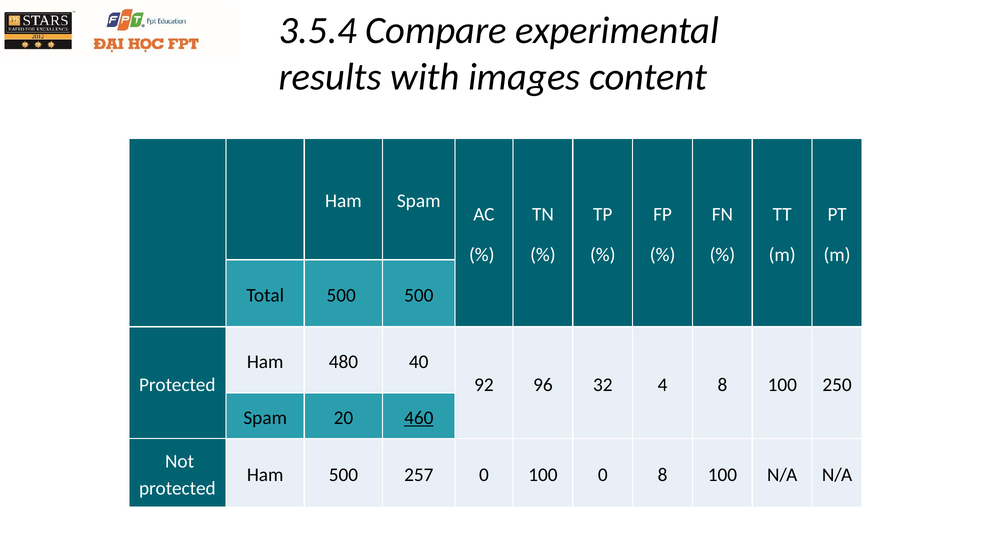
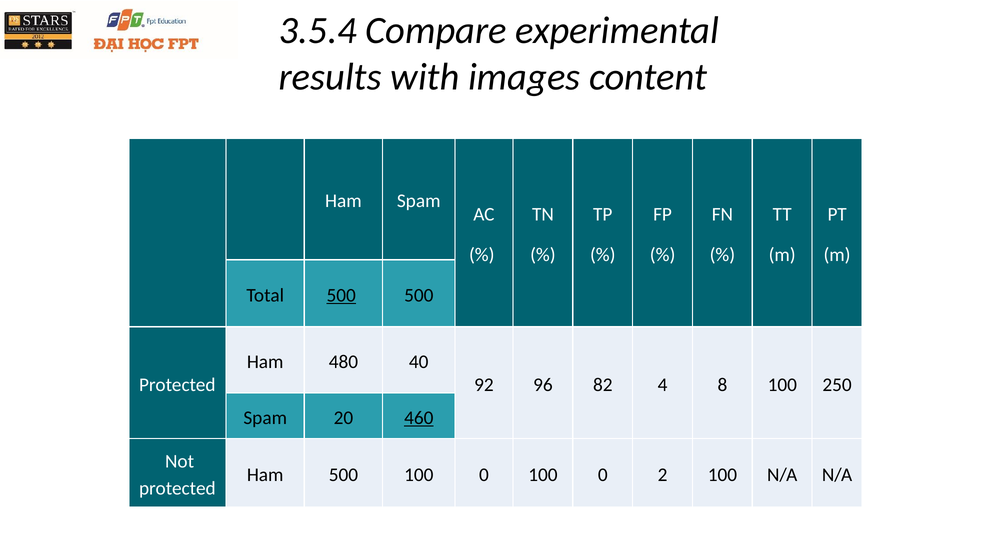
500 at (341, 295) underline: none -> present
32: 32 -> 82
500 257: 257 -> 100
0 8: 8 -> 2
